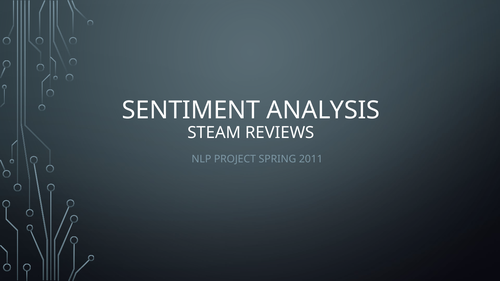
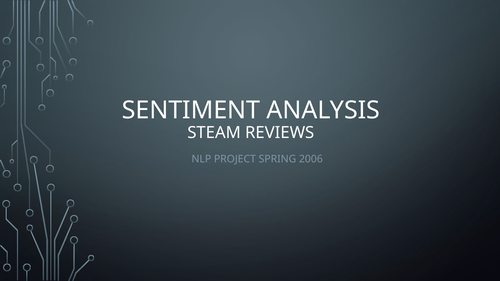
2011: 2011 -> 2006
